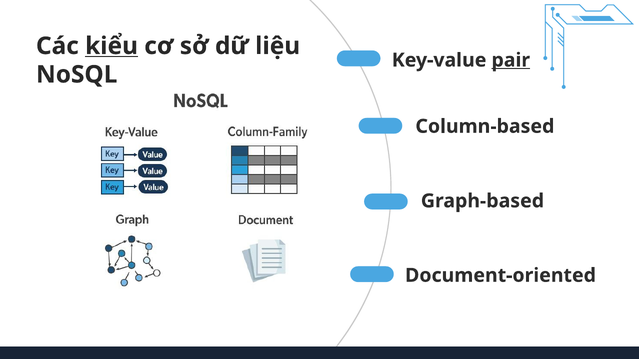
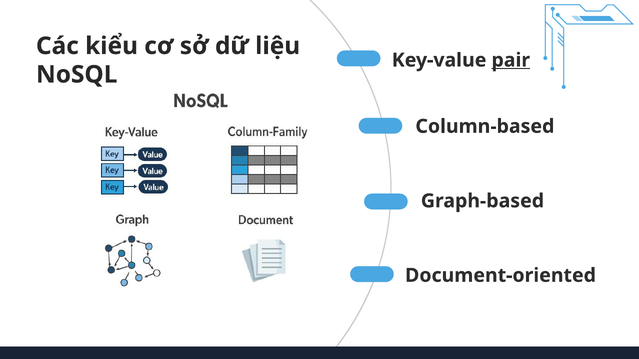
kiểu underline: present -> none
